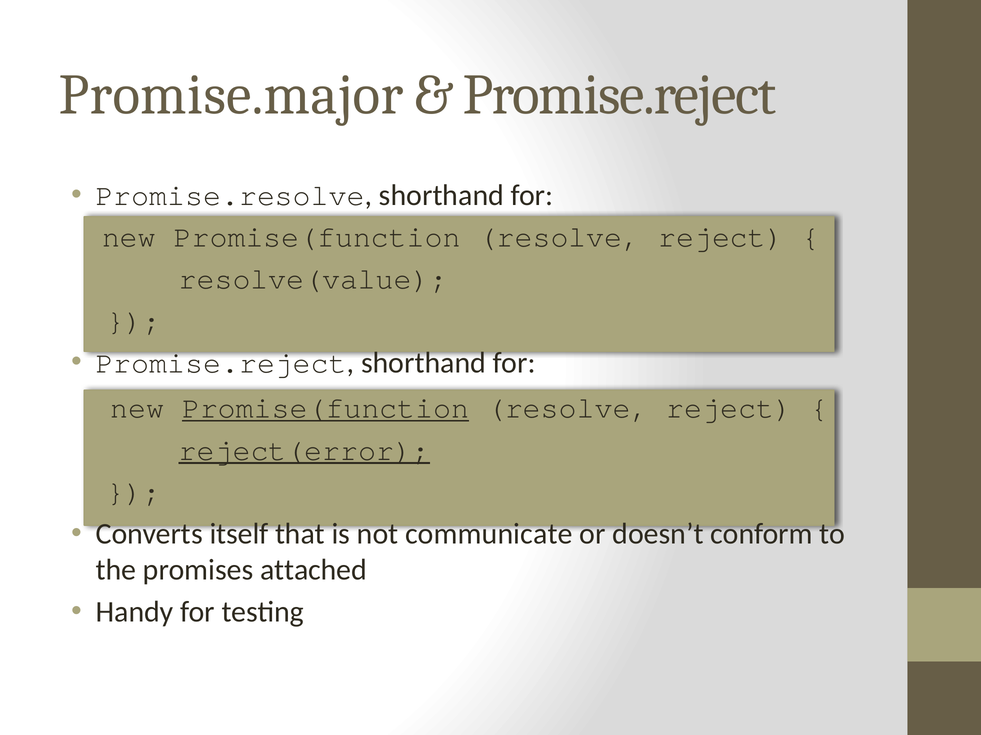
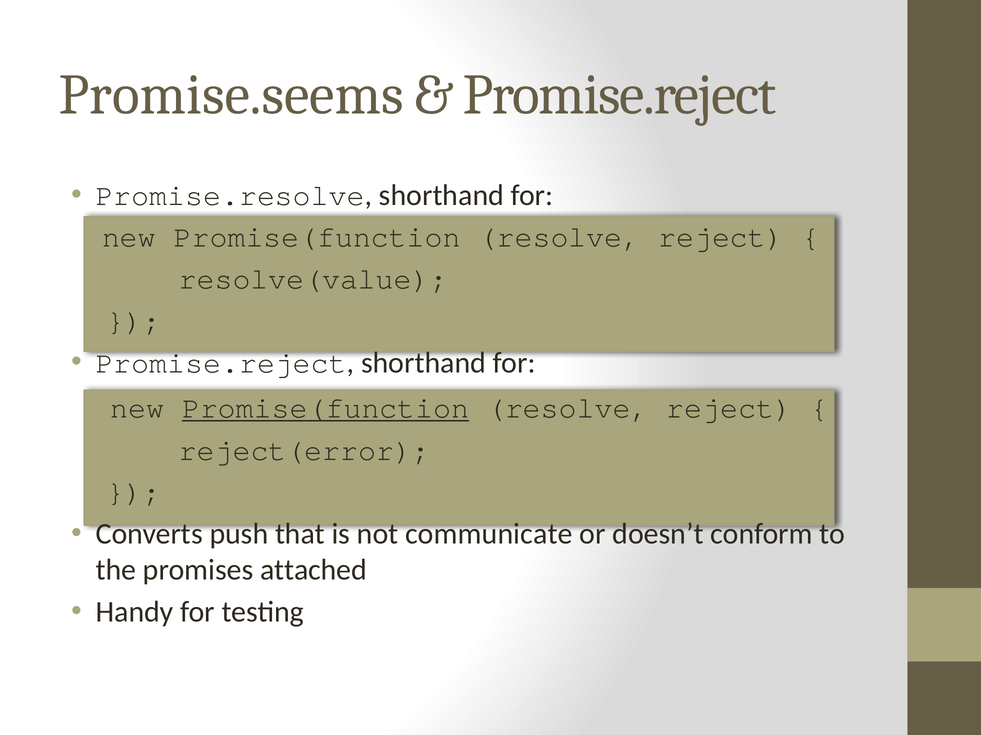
Promise.major: Promise.major -> Promise.seems
reject(error underline: present -> none
itself: itself -> push
